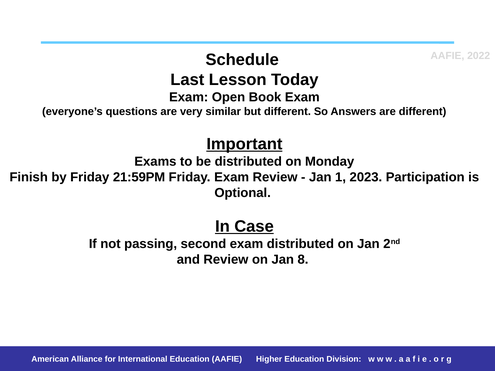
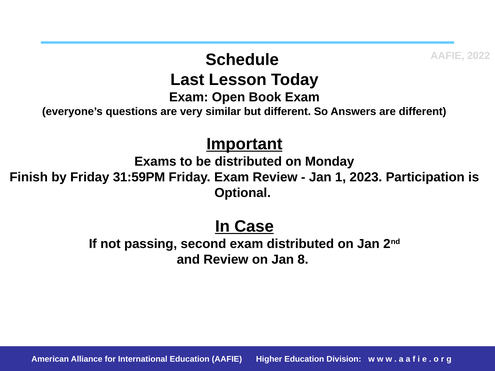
21:59PM: 21:59PM -> 31:59PM
